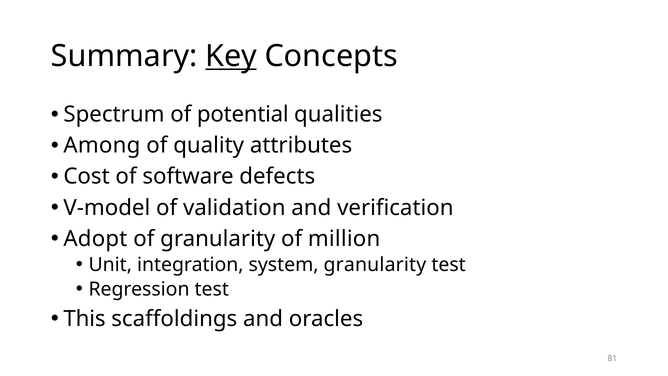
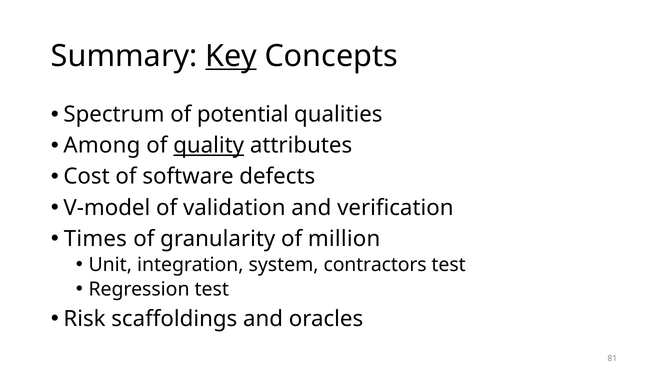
quality underline: none -> present
Adopt: Adopt -> Times
system granularity: granularity -> contractors
This: This -> Risk
